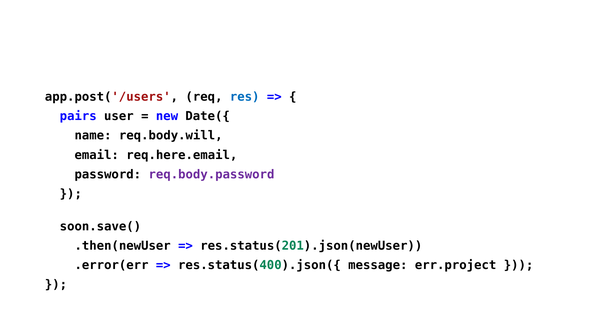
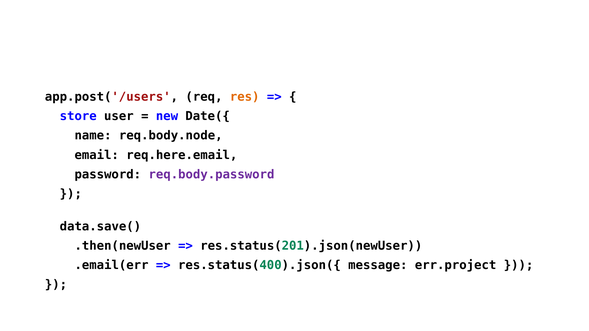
res colour: blue -> orange
pairs: pairs -> store
req.body.will: req.body.will -> req.body.node
soon.save(: soon.save( -> data.save(
.error(err: .error(err -> .email(err
